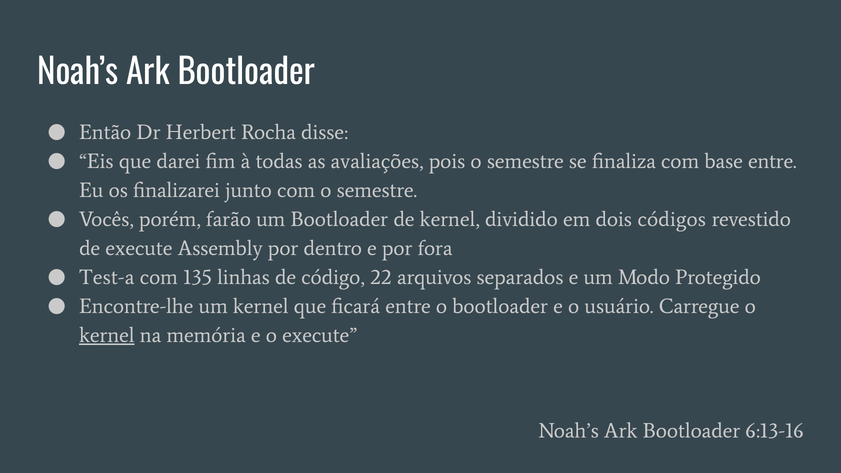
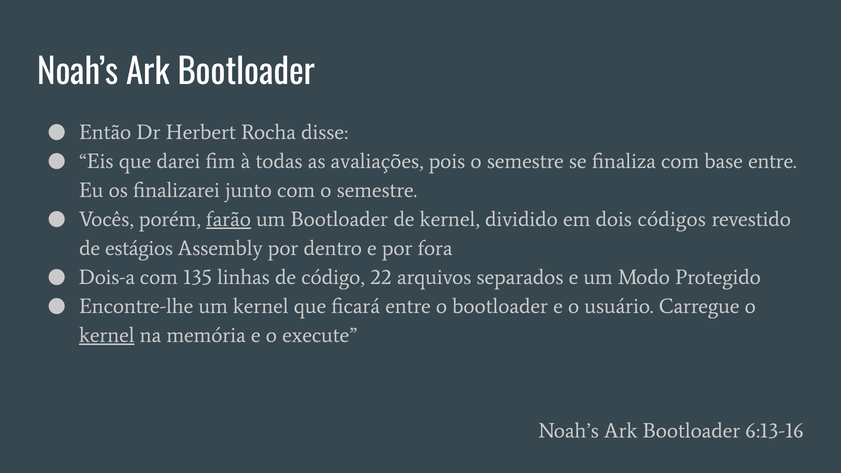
farão underline: none -> present
de execute: execute -> estágios
Test-a: Test-a -> Dois-a
